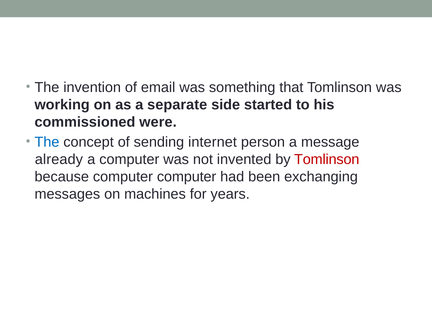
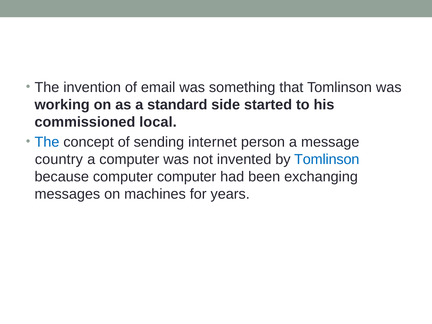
separate: separate -> standard
were: were -> local
already: already -> country
Tomlinson at (327, 159) colour: red -> blue
